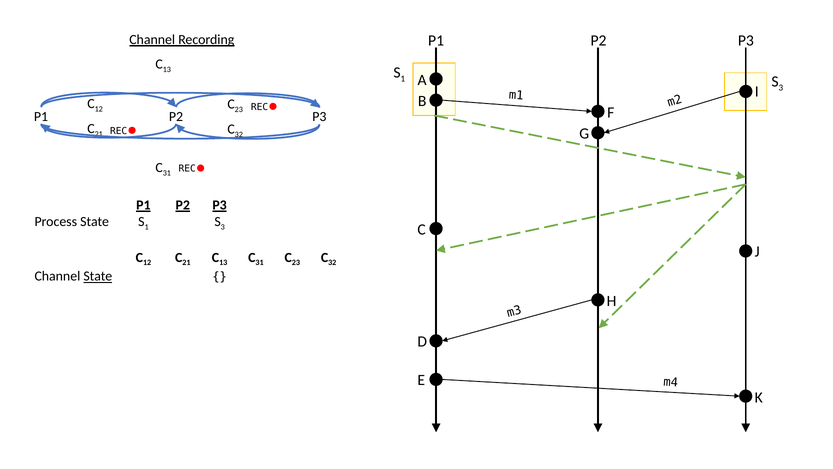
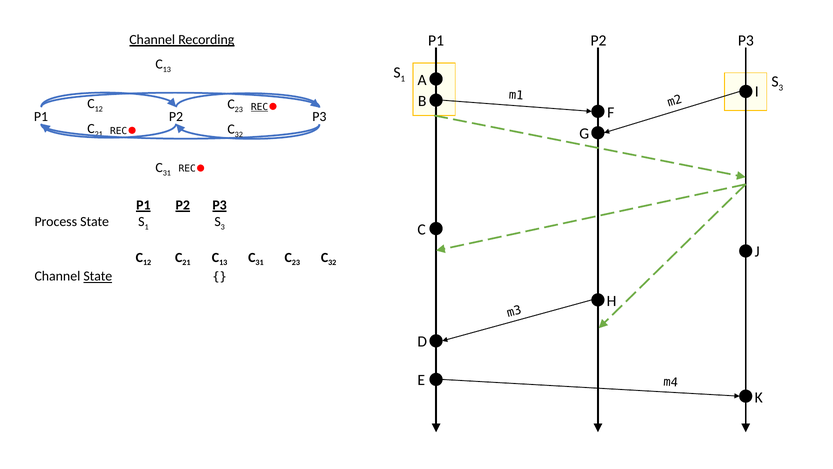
REC at (260, 107) underline: none -> present
